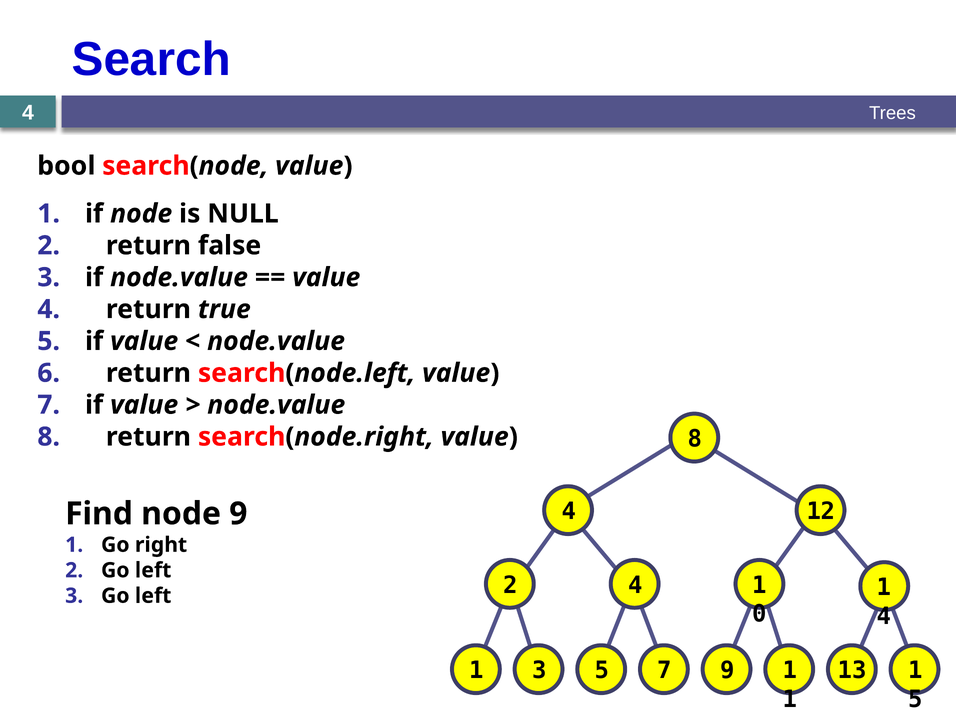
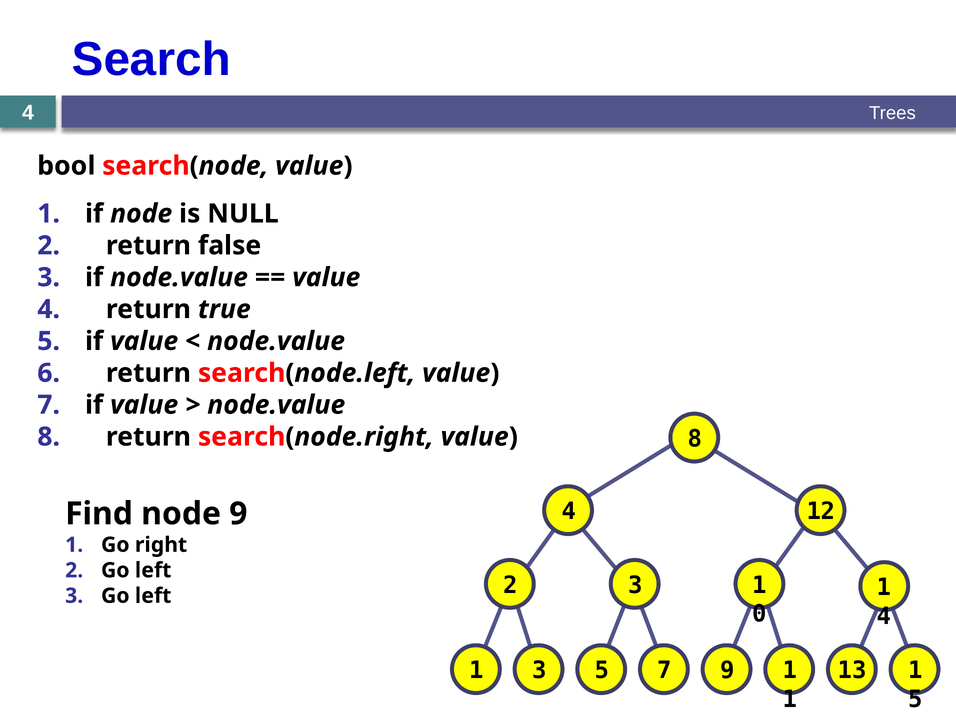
2 4: 4 -> 3
